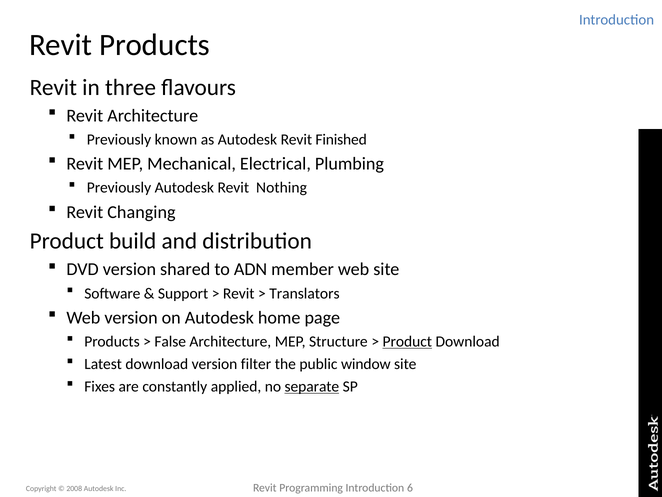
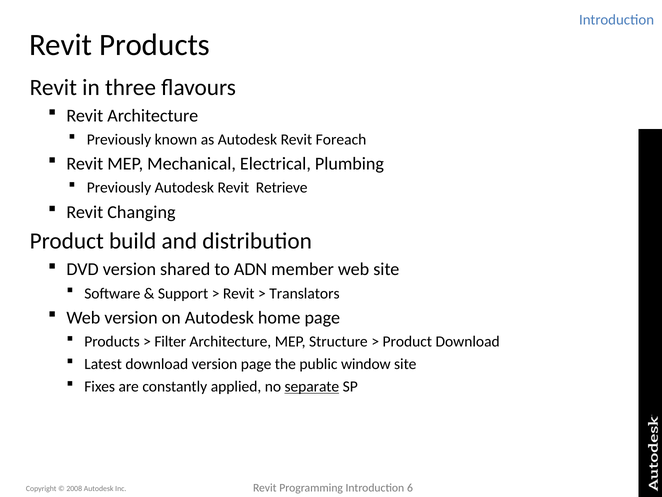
Finished: Finished -> Foreach
Nothing: Nothing -> Retrieve
False: False -> Filter
Product at (407, 341) underline: present -> none
version filter: filter -> page
